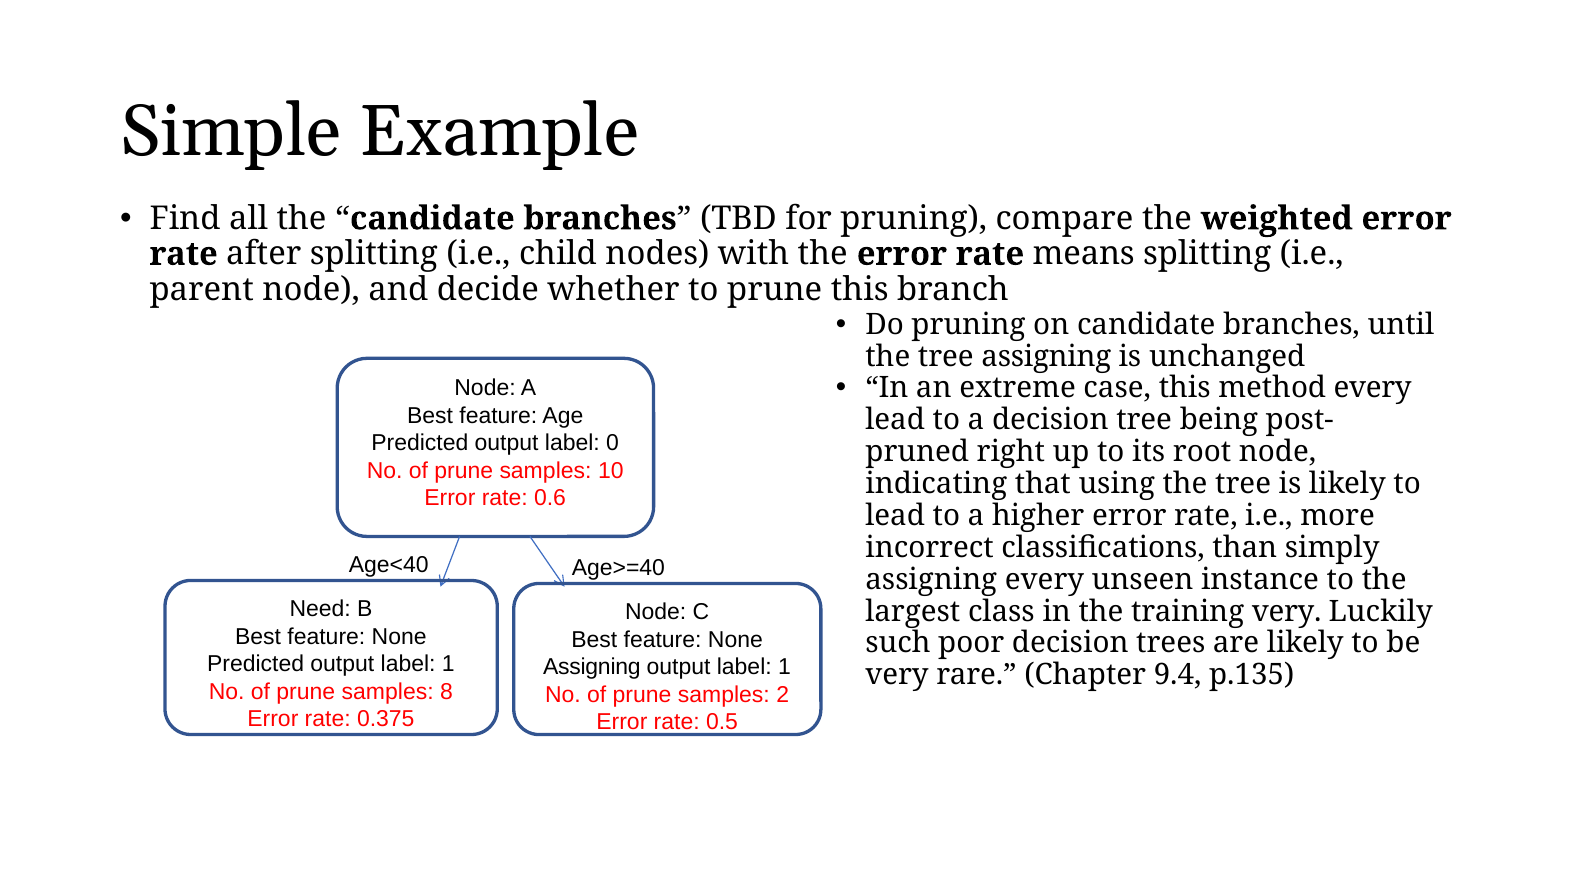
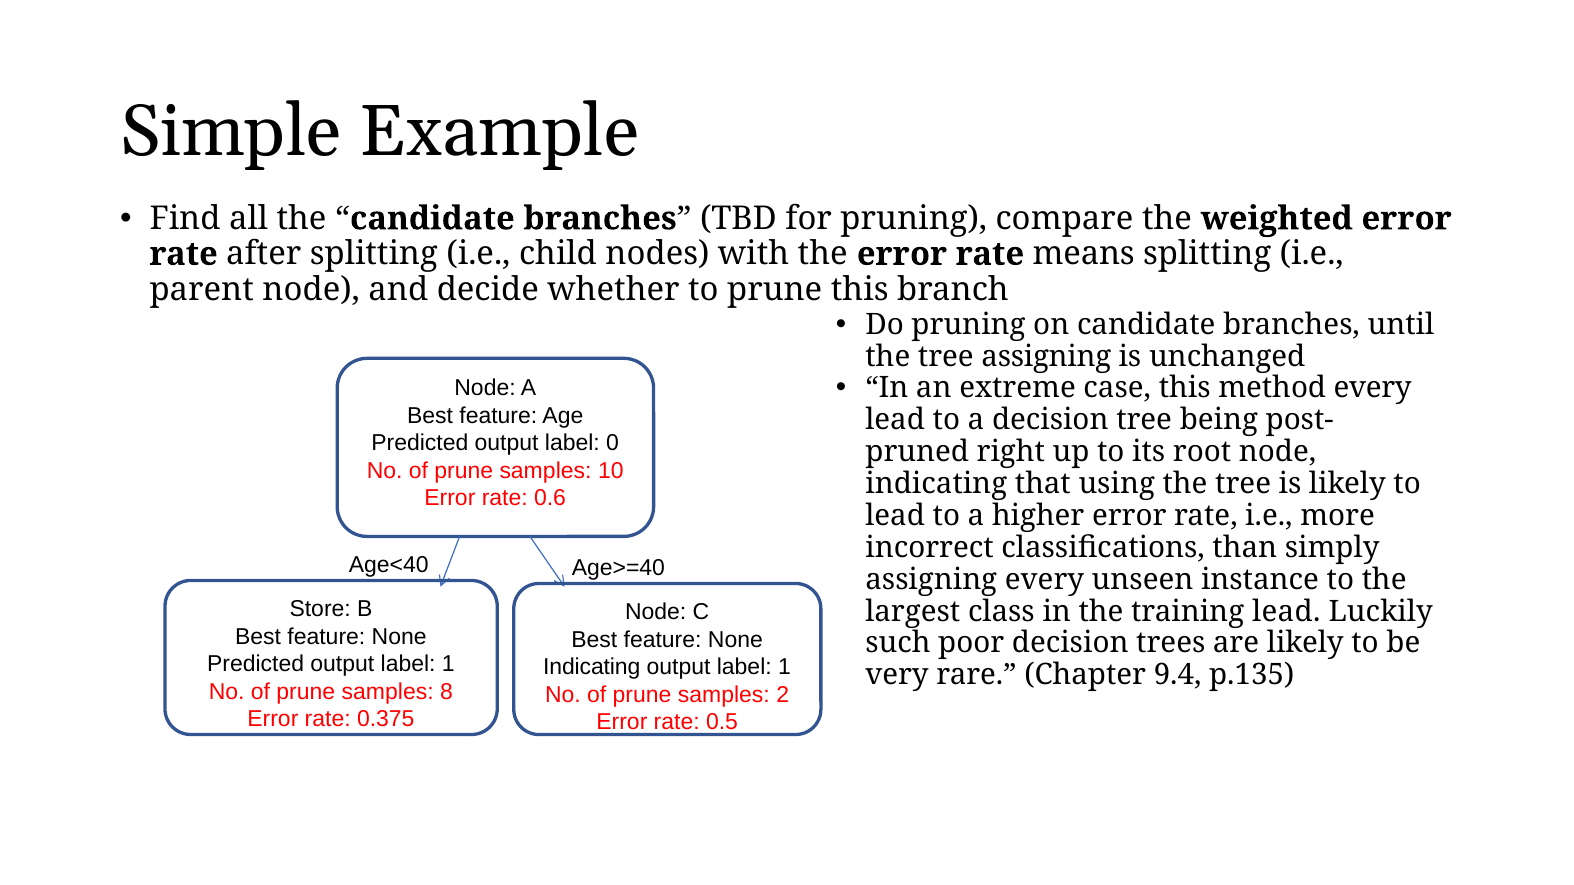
Need: Need -> Store
training very: very -> lead
Assigning at (592, 667): Assigning -> Indicating
